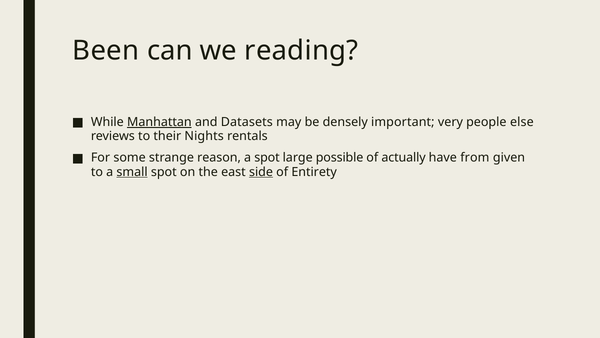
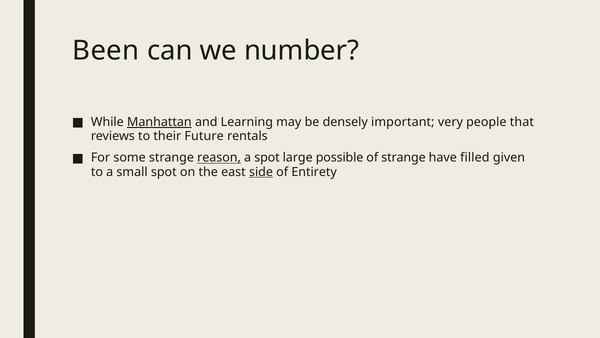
reading: reading -> number
Datasets: Datasets -> Learning
else: else -> that
Nights: Nights -> Future
reason underline: none -> present
of actually: actually -> strange
from: from -> filled
small underline: present -> none
